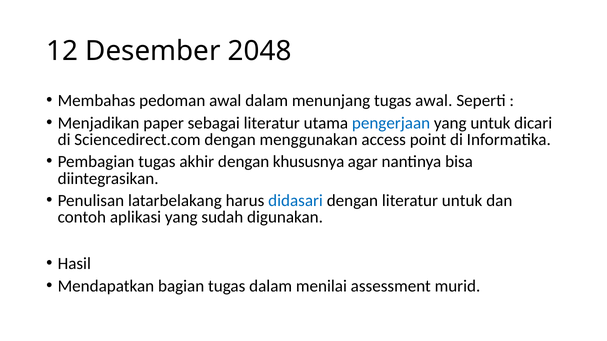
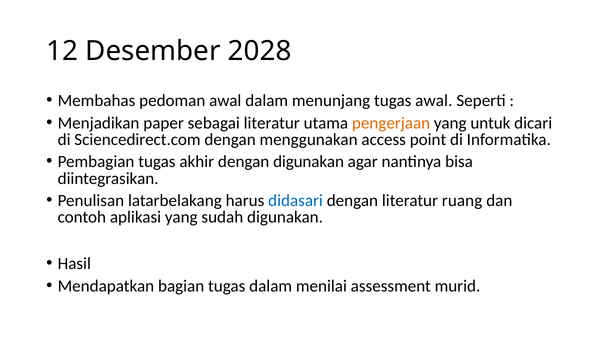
2048: 2048 -> 2028
pengerjaan colour: blue -> orange
dengan khususnya: khususnya -> digunakan
literatur untuk: untuk -> ruang
